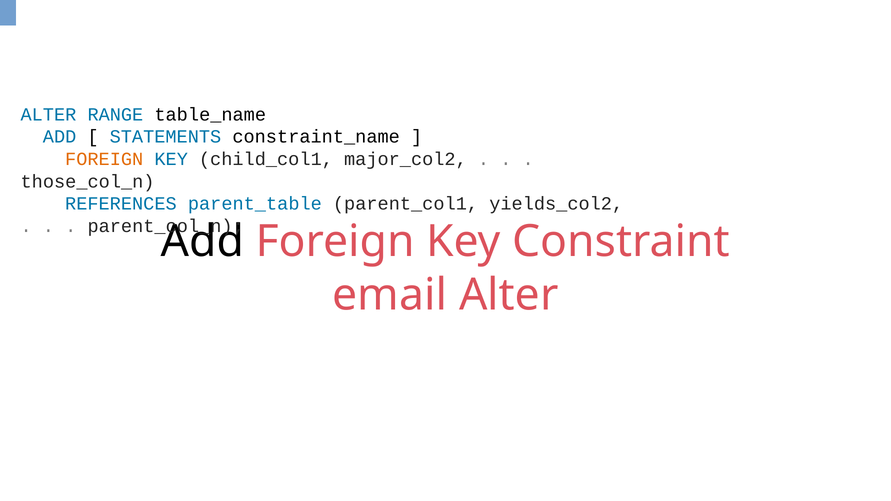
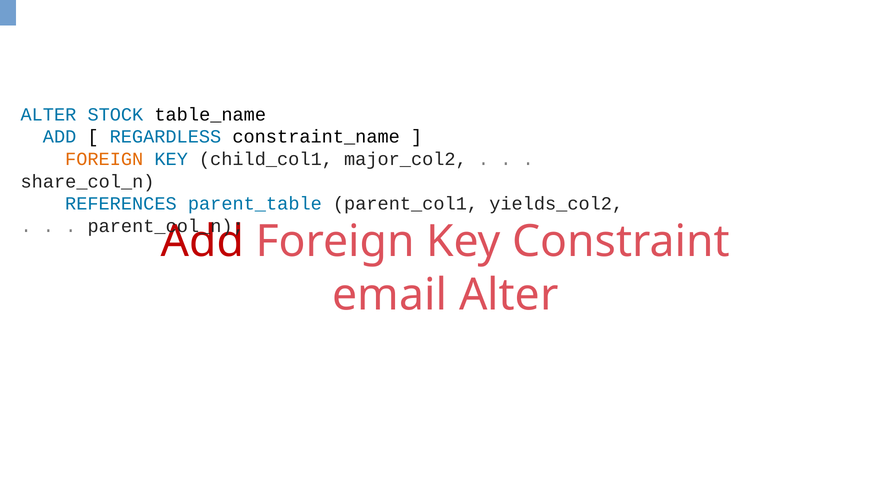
RANGE: RANGE -> STOCK
STATEMENTS: STATEMENTS -> REGARDLESS
those_col_n: those_col_n -> share_col_n
Add at (202, 242) colour: black -> red
